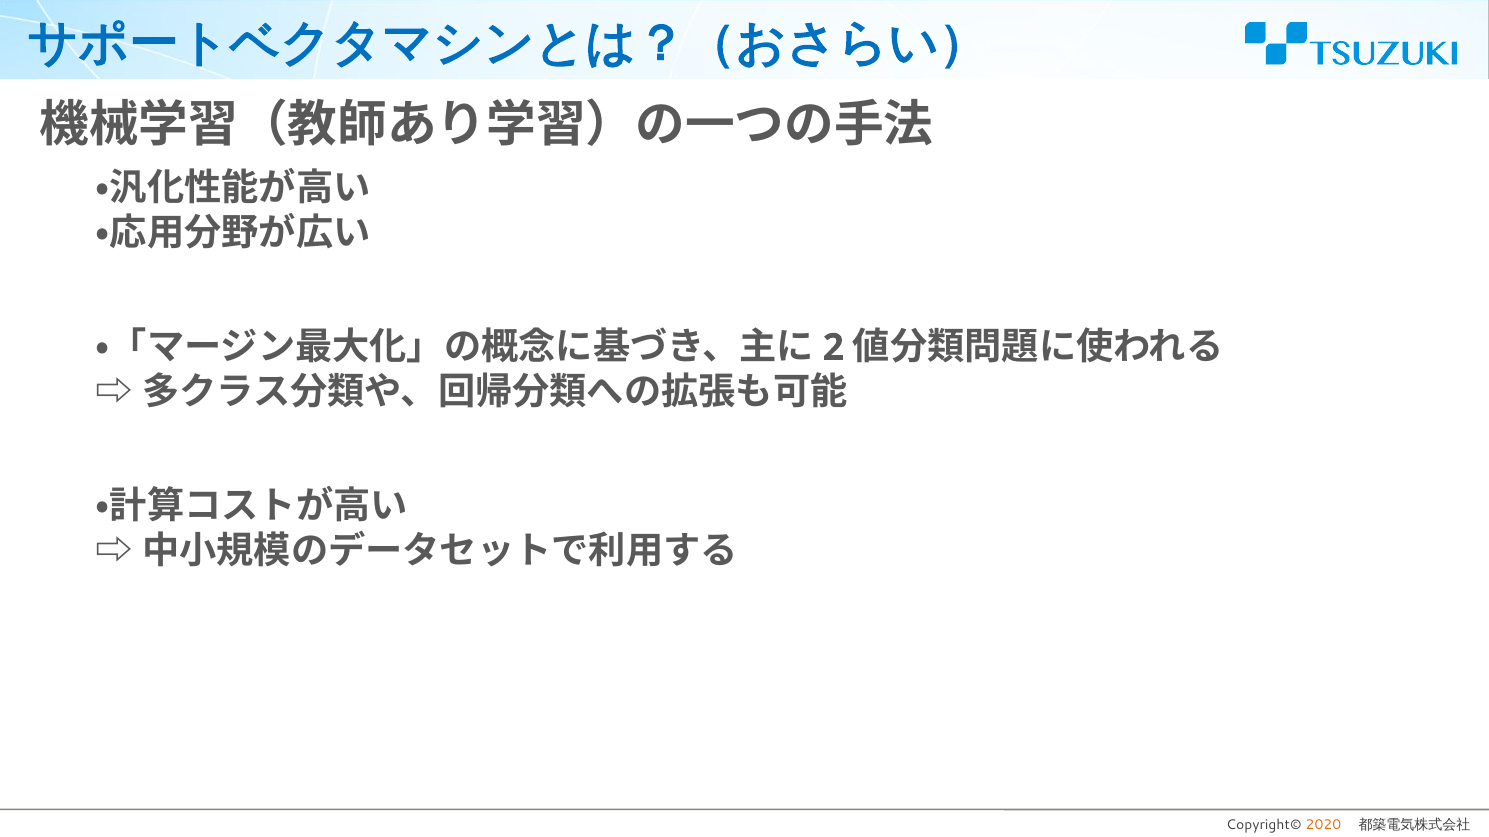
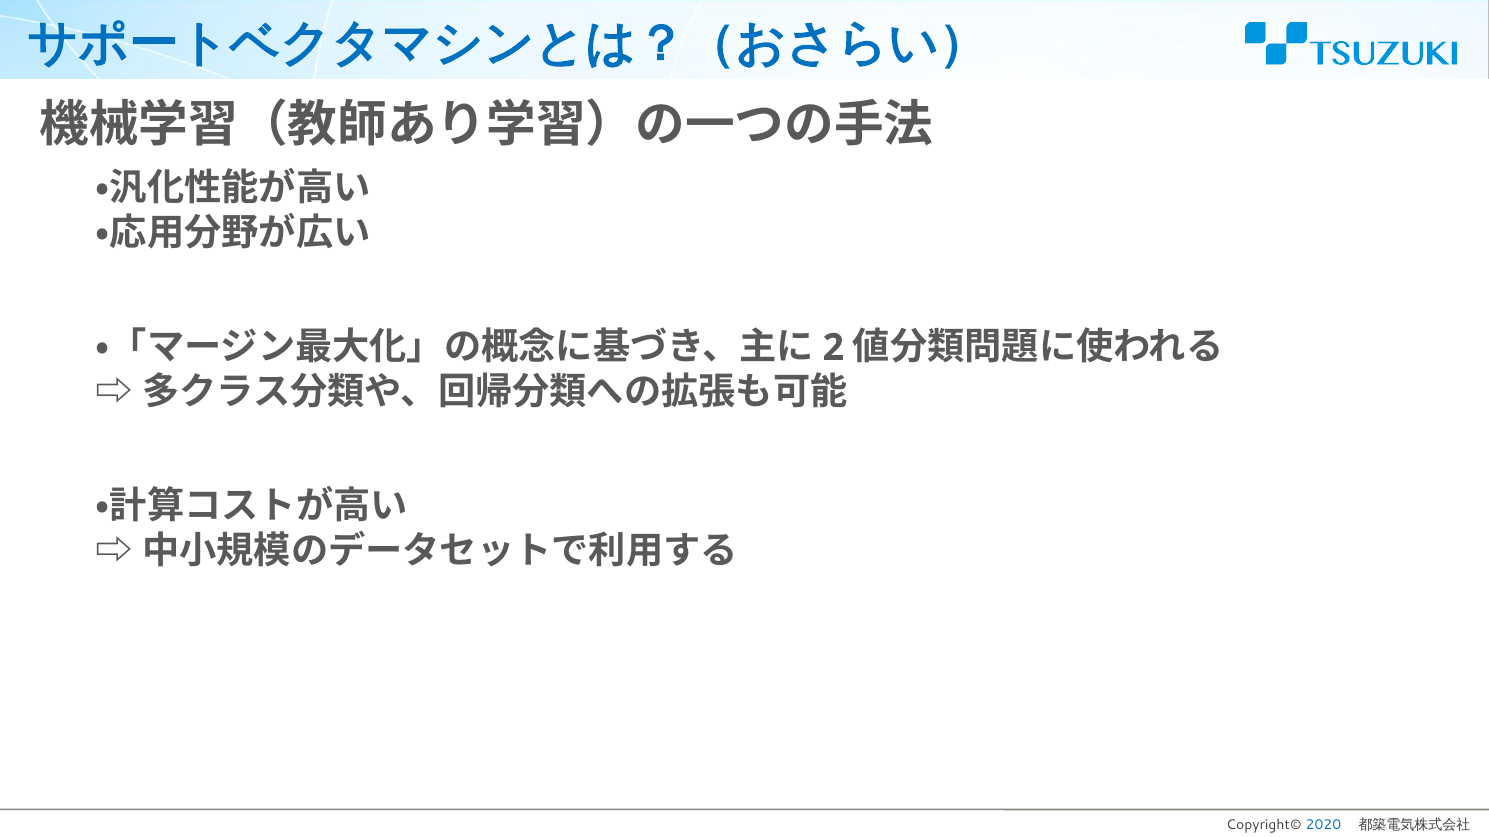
2020 colour: orange -> blue
